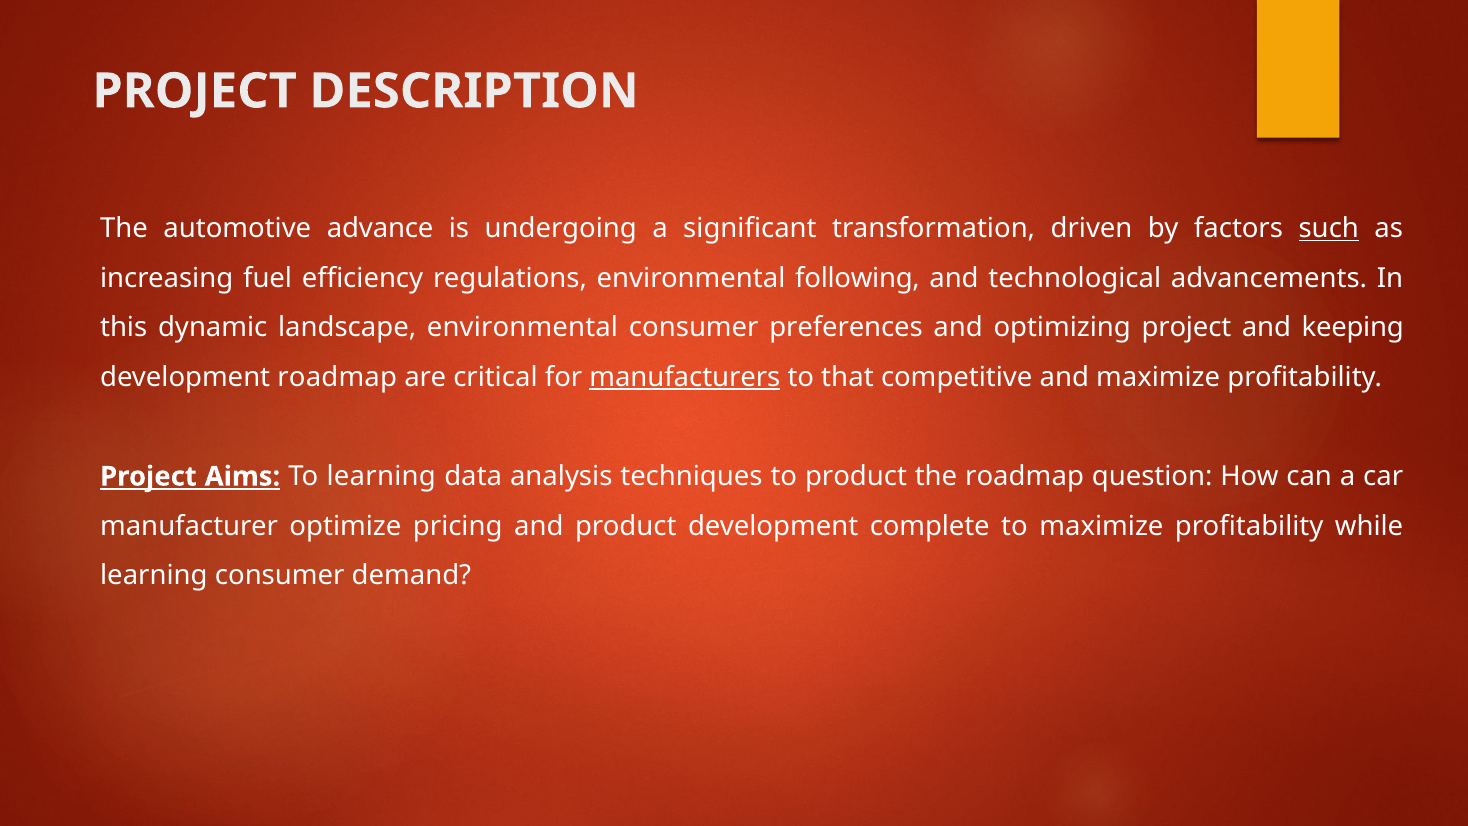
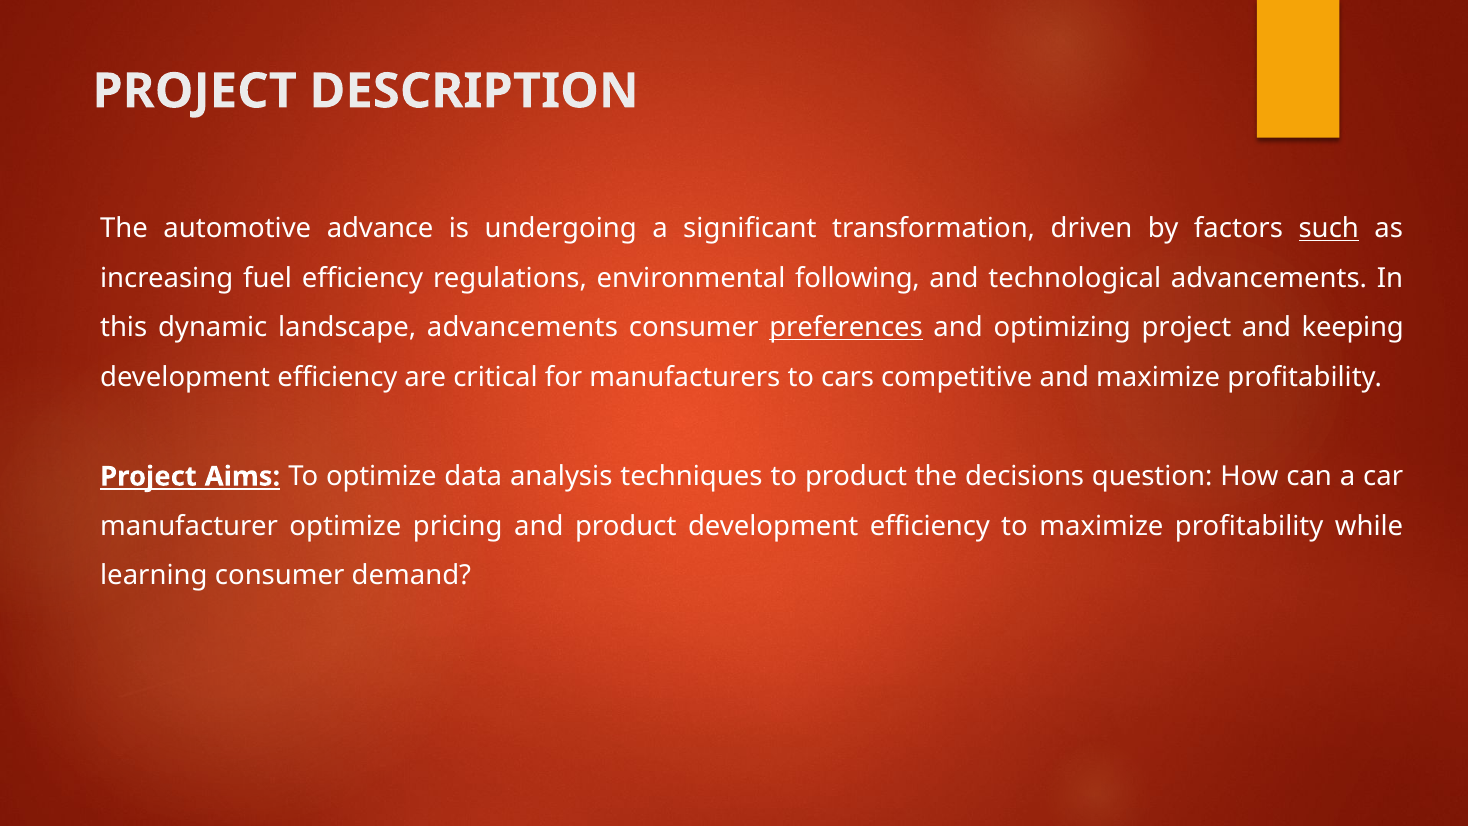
landscape environmental: environmental -> advancements
preferences underline: none -> present
roadmap at (337, 377): roadmap -> efficiency
manufacturers underline: present -> none
that: that -> cars
To learning: learning -> optimize
the roadmap: roadmap -> decisions
product development complete: complete -> efficiency
